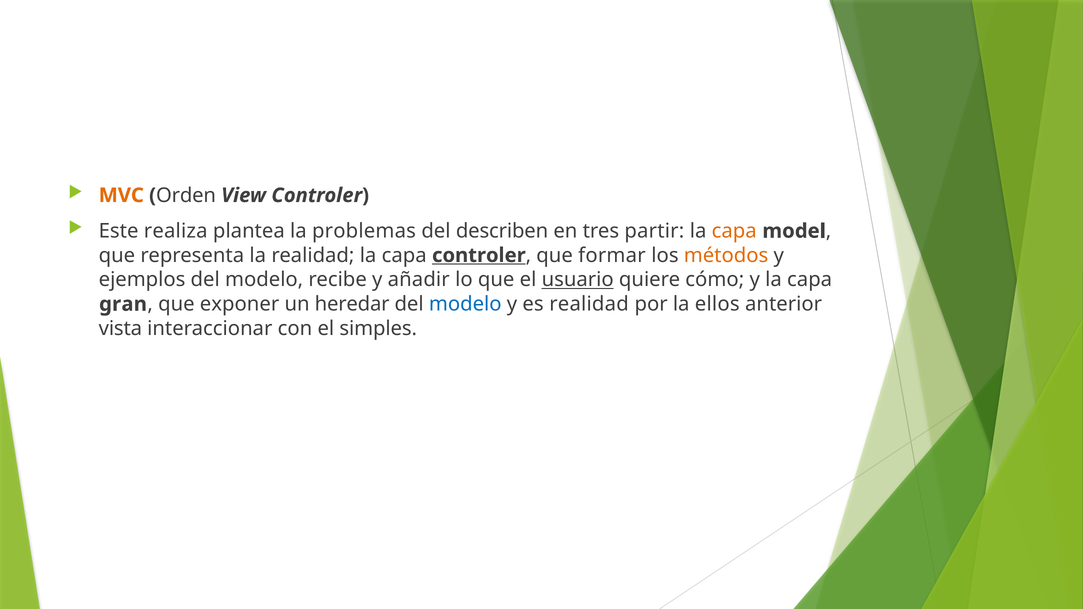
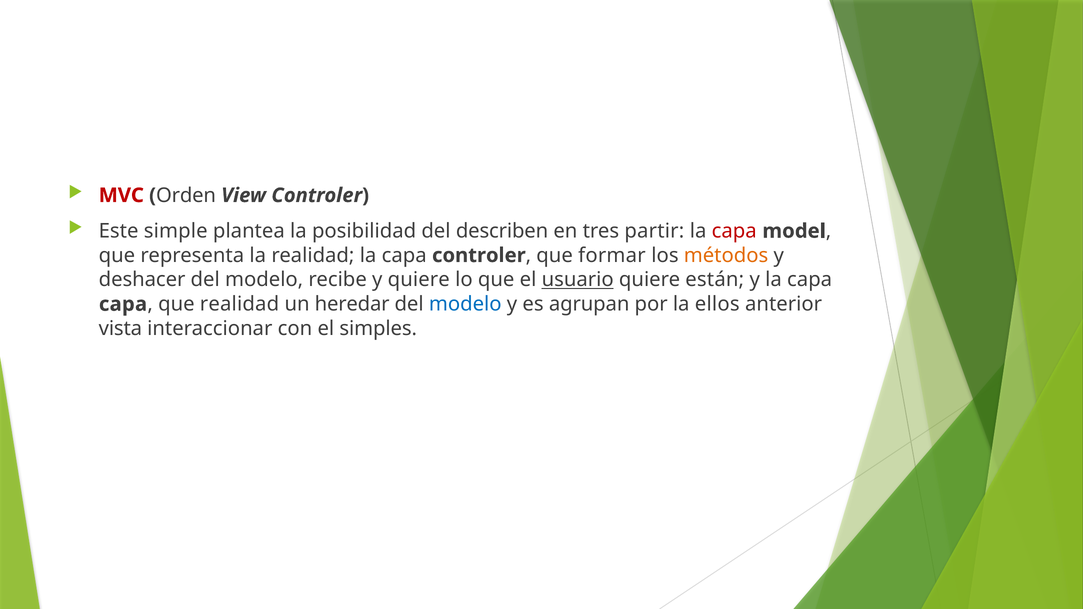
MVC colour: orange -> red
realiza: realiza -> simple
problemas: problemas -> posibilidad
capa at (734, 231) colour: orange -> red
controler at (479, 255) underline: present -> none
ejemplos: ejemplos -> deshacer
y añadir: añadir -> quiere
cómo: cómo -> están
gran at (123, 304): gran -> capa
que exponer: exponer -> realidad
es realidad: realidad -> agrupan
